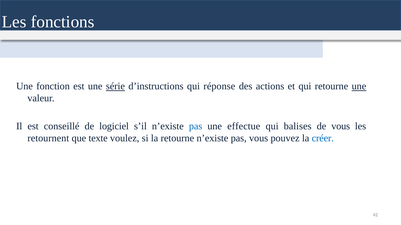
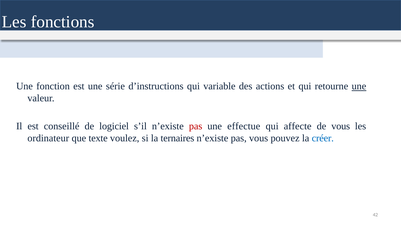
série underline: present -> none
réponse: réponse -> variable
pas at (196, 127) colour: blue -> red
balises: balises -> affecte
retournent: retournent -> ordinateur
la retourne: retourne -> ternaires
